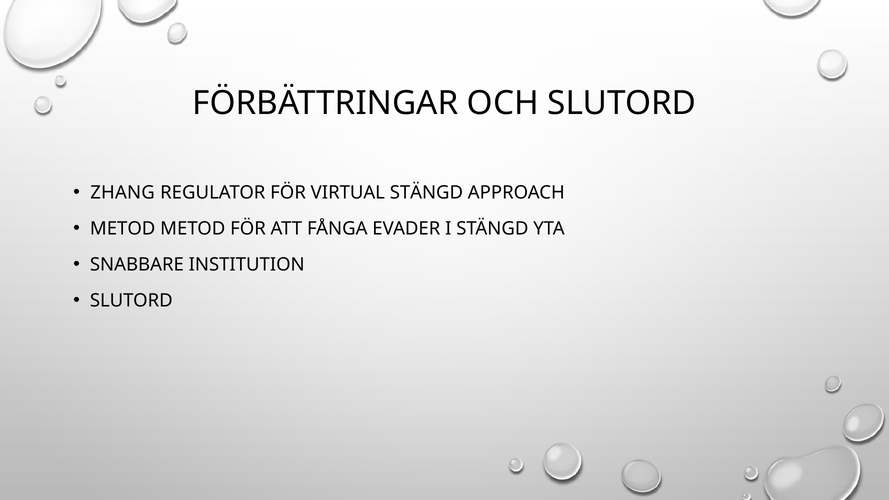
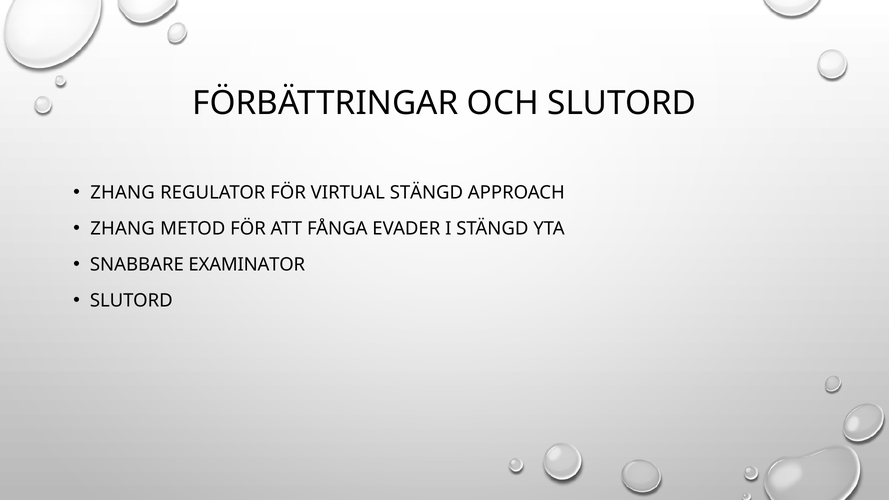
METOD at (123, 229): METOD -> ZHANG
INSTITUTION: INSTITUTION -> EXAMINATOR
